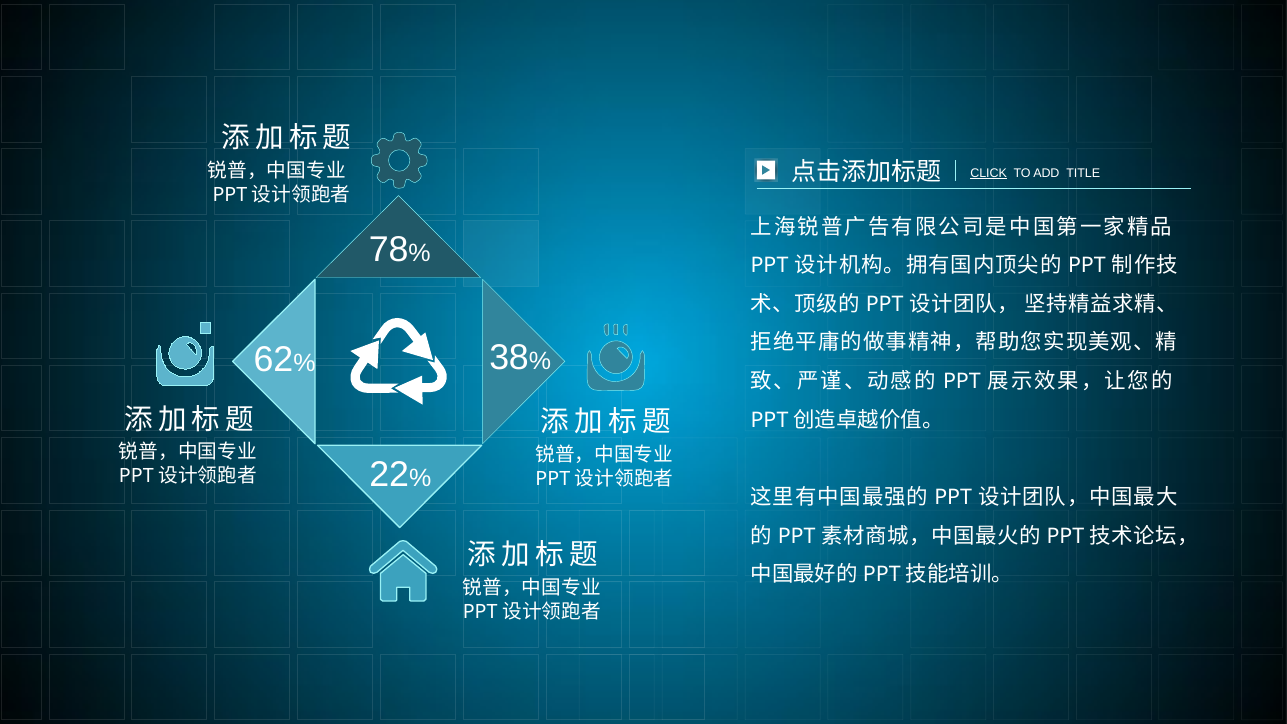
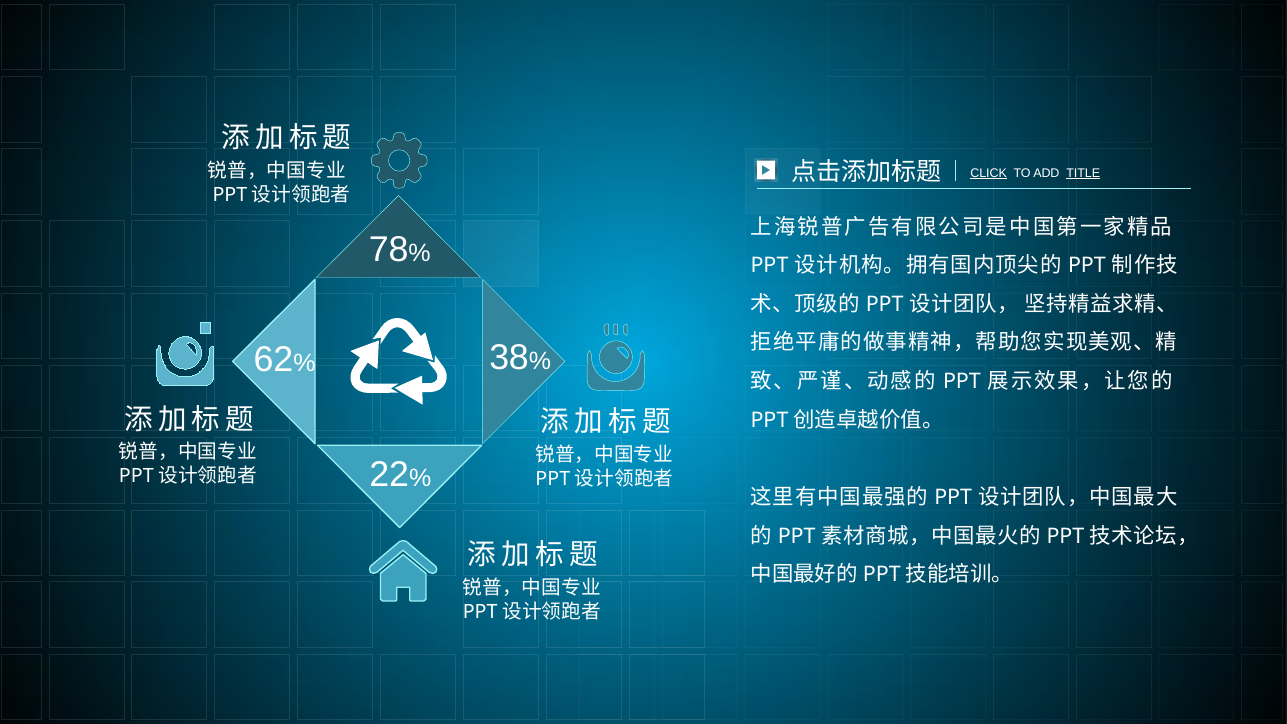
TITLE underline: none -> present
